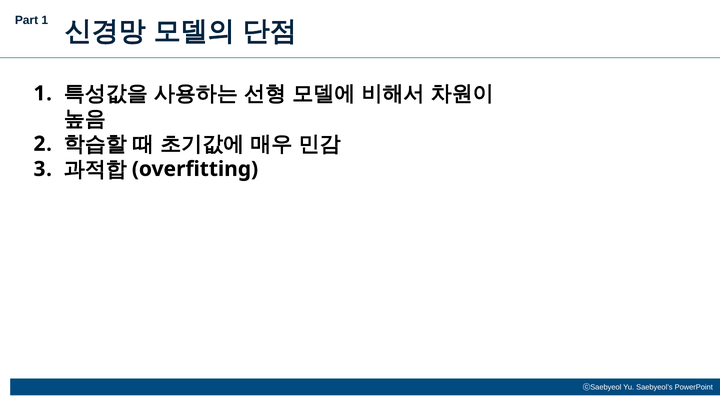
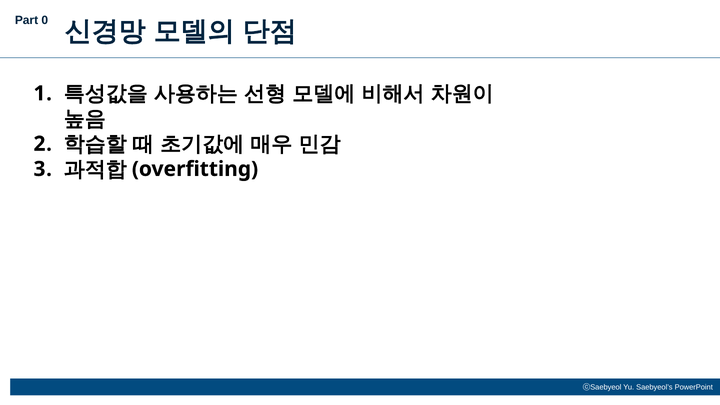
Part 1: 1 -> 0
